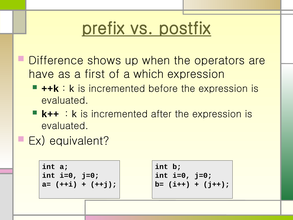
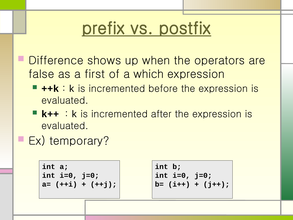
have: have -> false
equivalent: equivalent -> temporary
